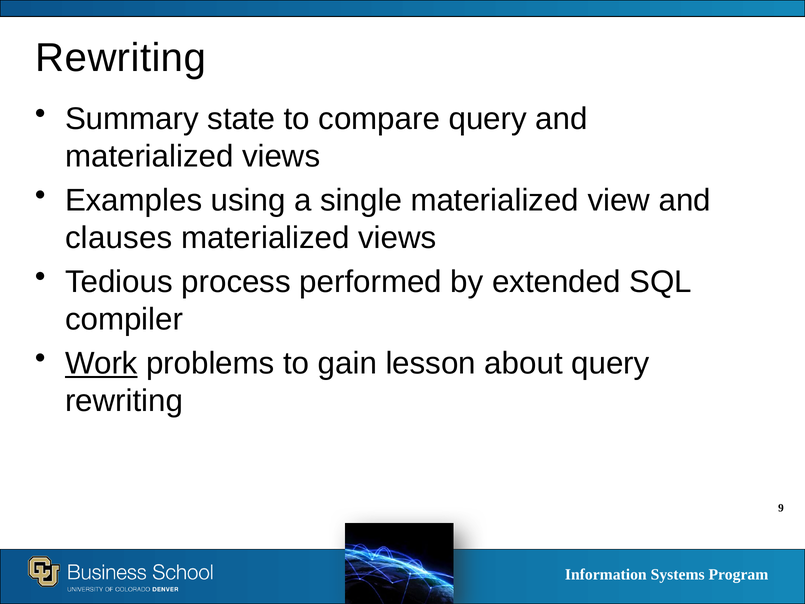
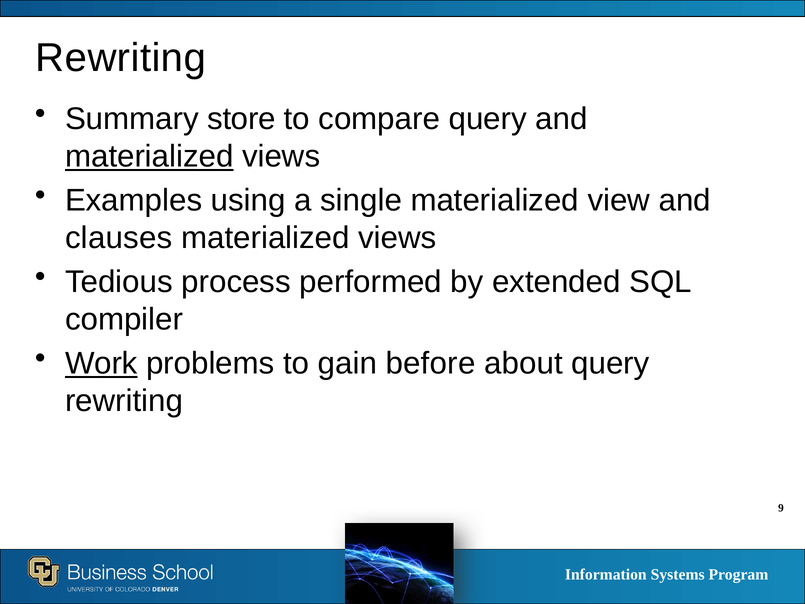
state: state -> store
materialized at (149, 156) underline: none -> present
lesson: lesson -> before
